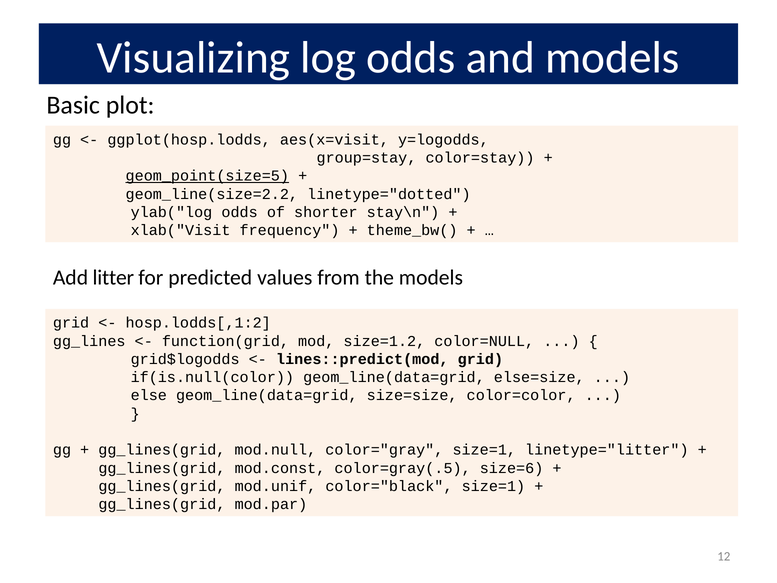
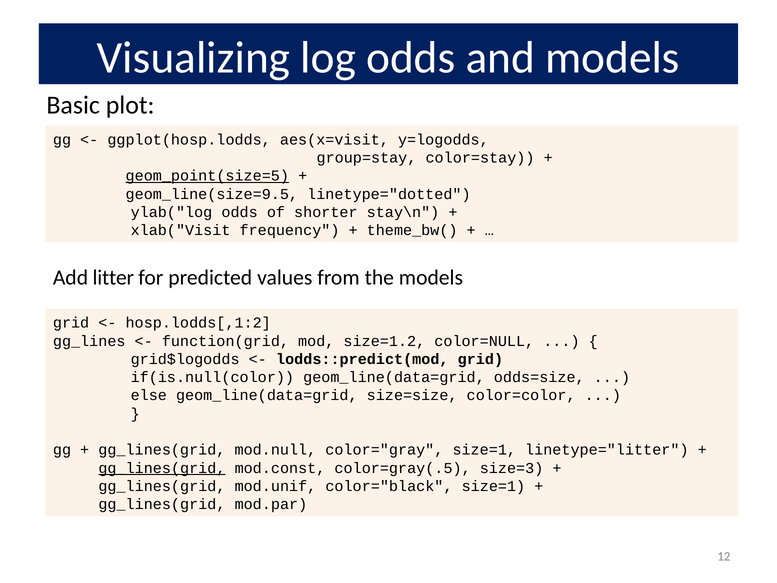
geom_line(size=2.2: geom_line(size=2.2 -> geom_line(size=9.5
lines::predict(mod: lines::predict(mod -> lodds::predict(mod
else=size: else=size -> odds=size
gg_lines(grid at (162, 468) underline: none -> present
size=6: size=6 -> size=3
